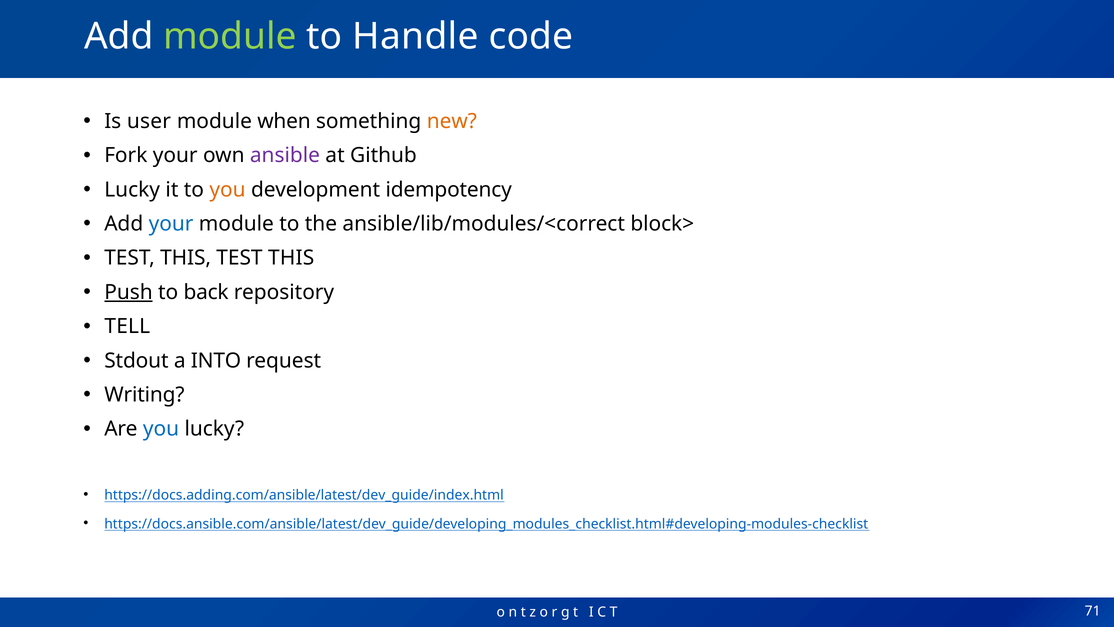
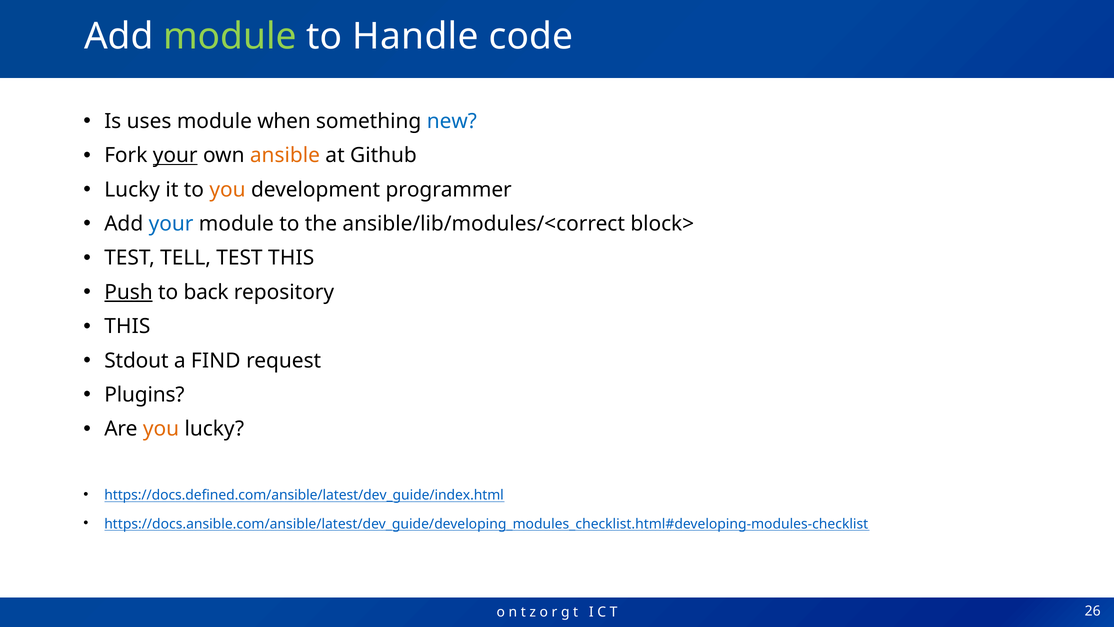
user: user -> uses
new colour: orange -> blue
your at (175, 155) underline: none -> present
ansible colour: purple -> orange
idempotency: idempotency -> programmer
THIS at (186, 258): THIS -> TELL
TELL at (127, 326): TELL -> THIS
INTO: INTO -> FIND
Writing: Writing -> Plugins
you at (161, 429) colour: blue -> orange
https://docs.adding.com/ansible/latest/dev_guide/index.html: https://docs.adding.com/ansible/latest/dev_guide/index.html -> https://docs.defined.com/ansible/latest/dev_guide/index.html
71: 71 -> 26
